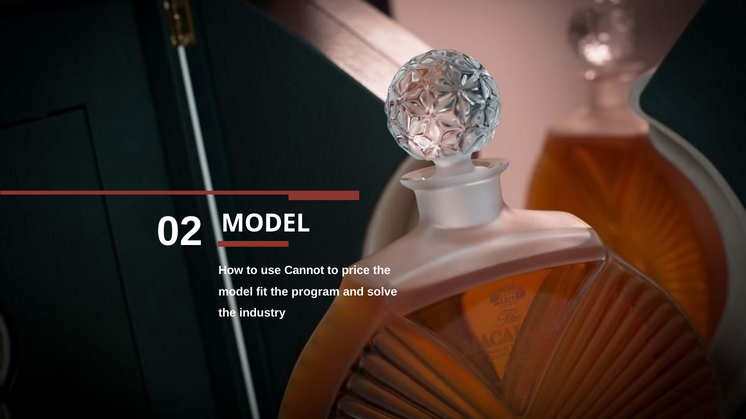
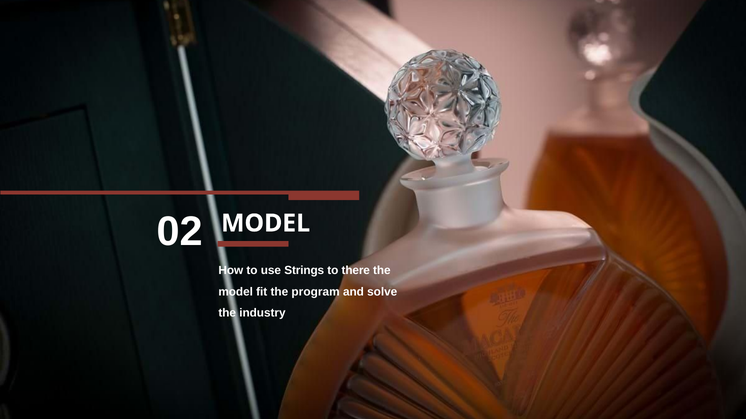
Cannot: Cannot -> Strings
price: price -> there
